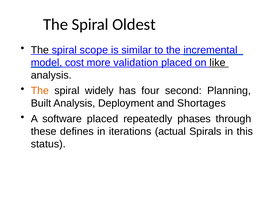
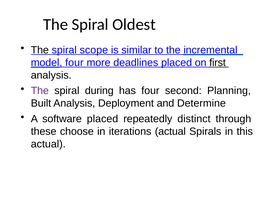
model cost: cost -> four
validation: validation -> deadlines
like: like -> first
The at (40, 91) colour: orange -> purple
widely: widely -> during
Shortages: Shortages -> Determine
phases: phases -> distinct
defines: defines -> choose
status at (48, 144): status -> actual
